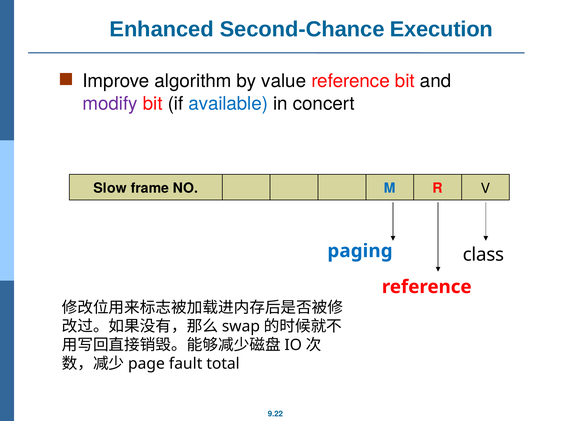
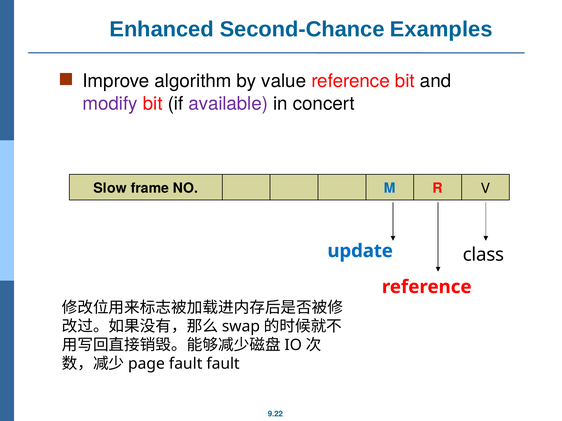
Execution: Execution -> Examples
available colour: blue -> purple
paging: paging -> update
fault total: total -> fault
